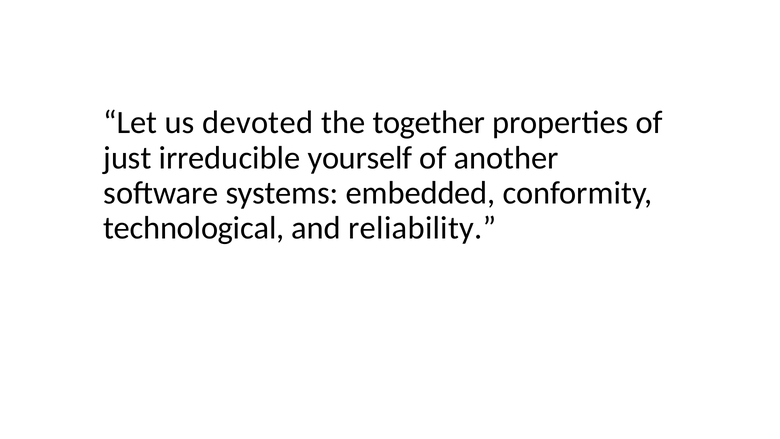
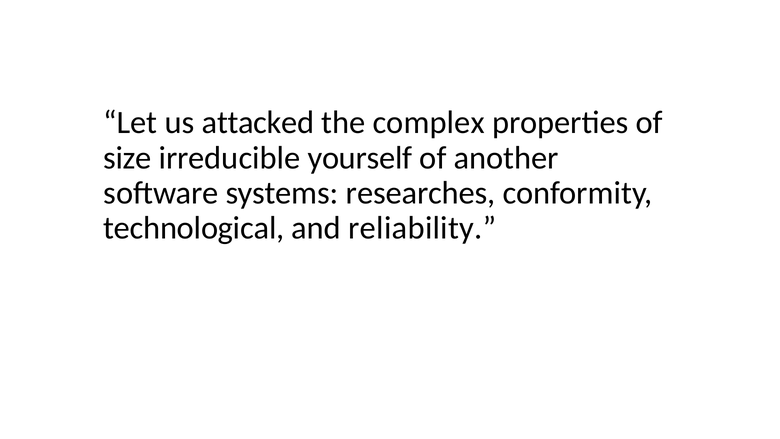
devoted: devoted -> attacked
together: together -> complex
just: just -> size
embedded: embedded -> researches
